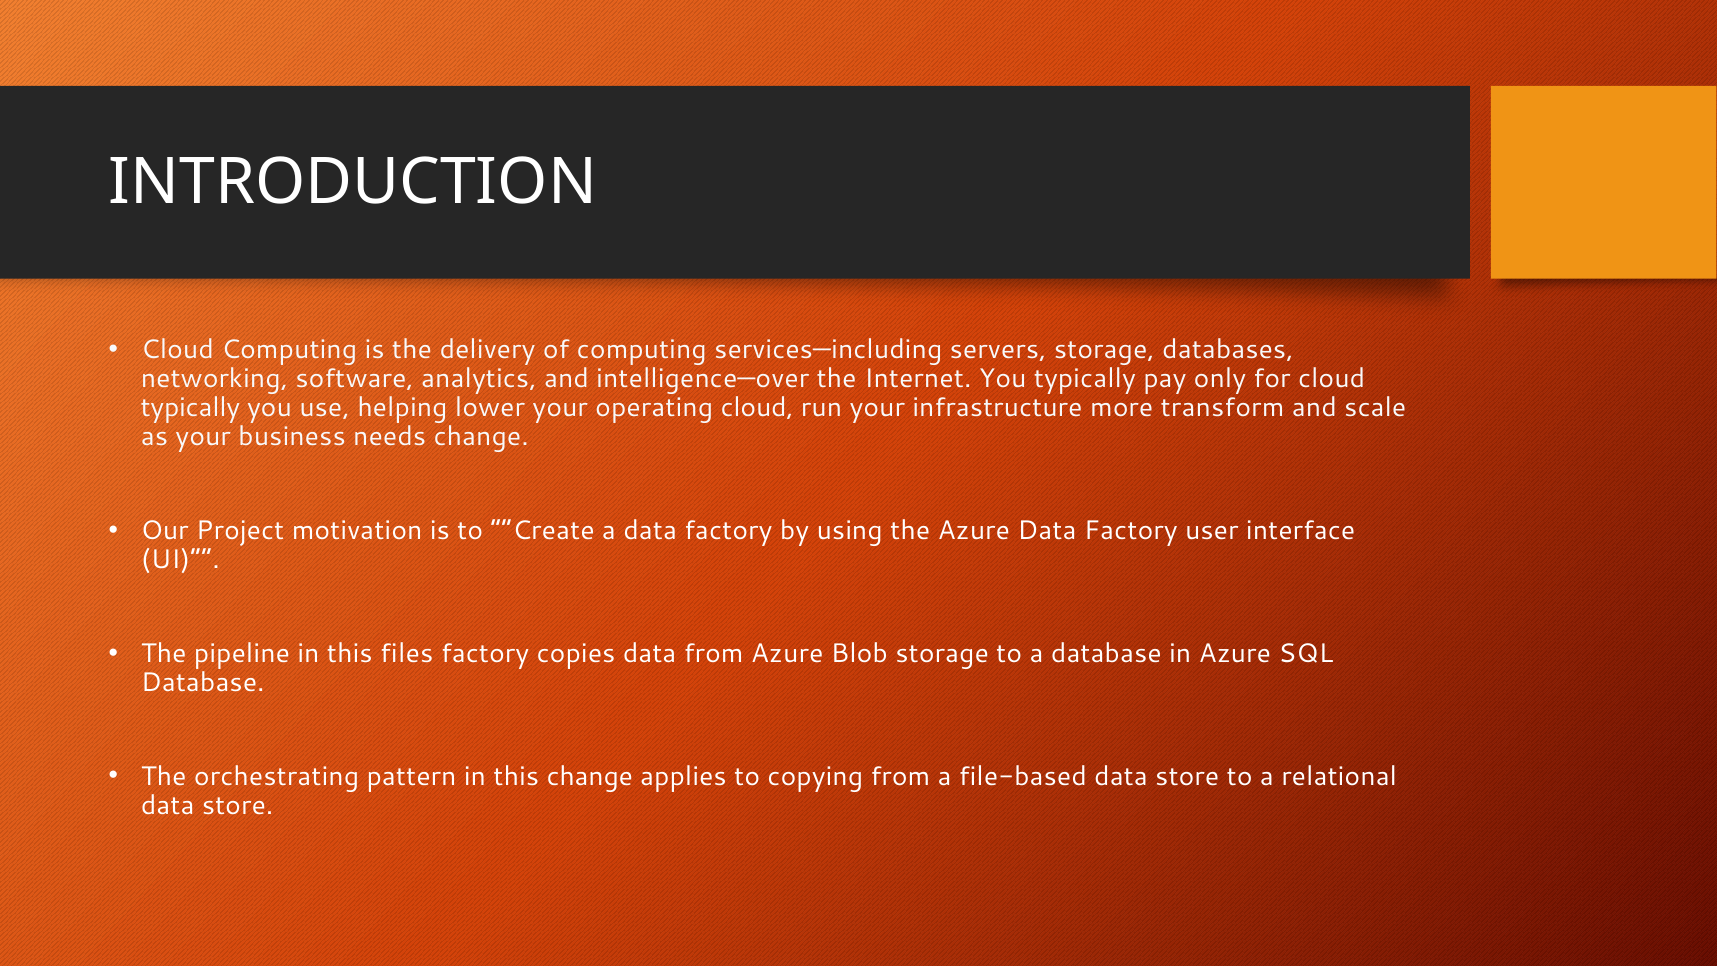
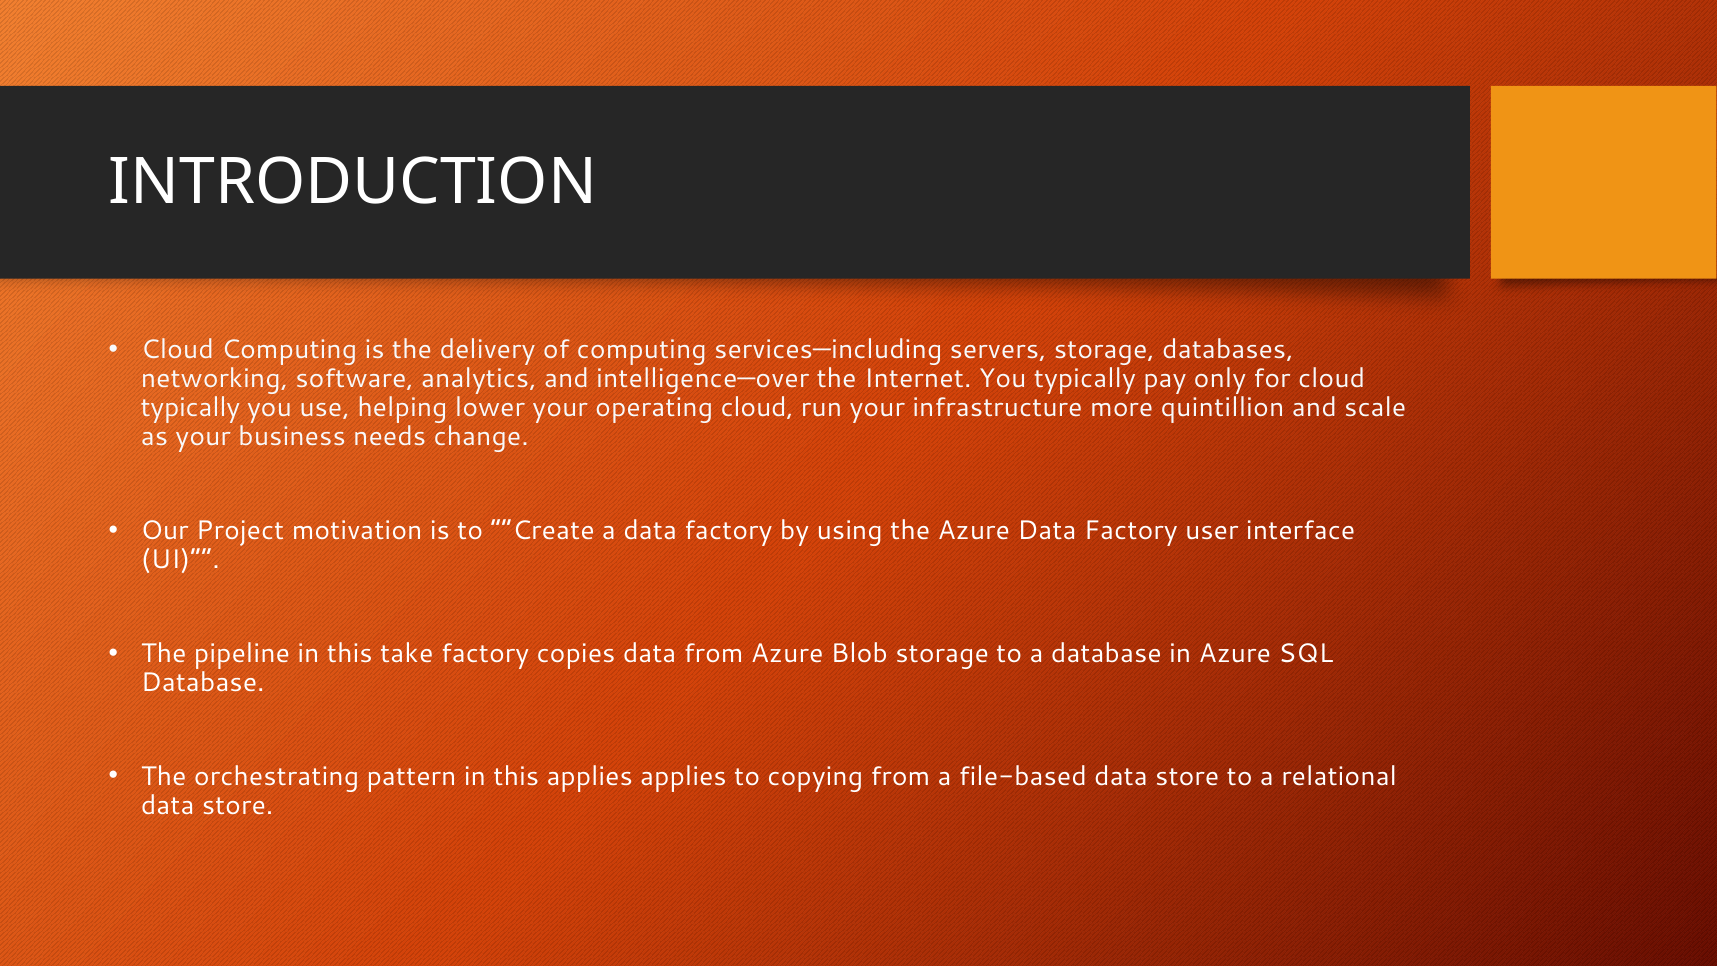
transform: transform -> quintillion
files: files -> take
this change: change -> applies
